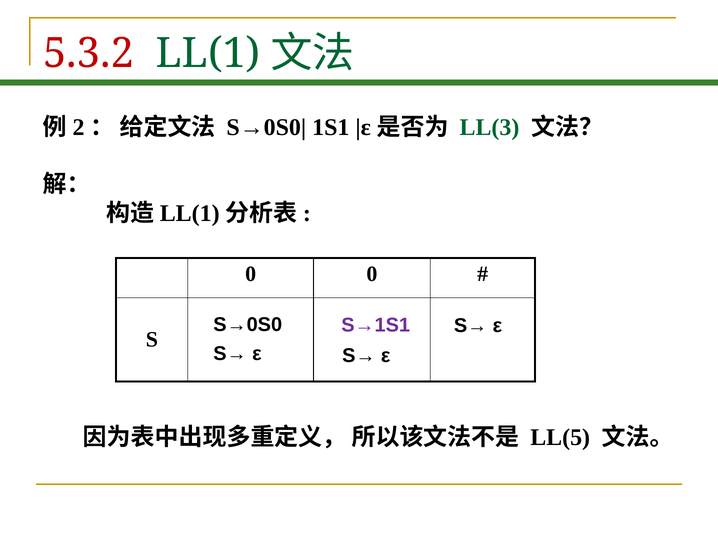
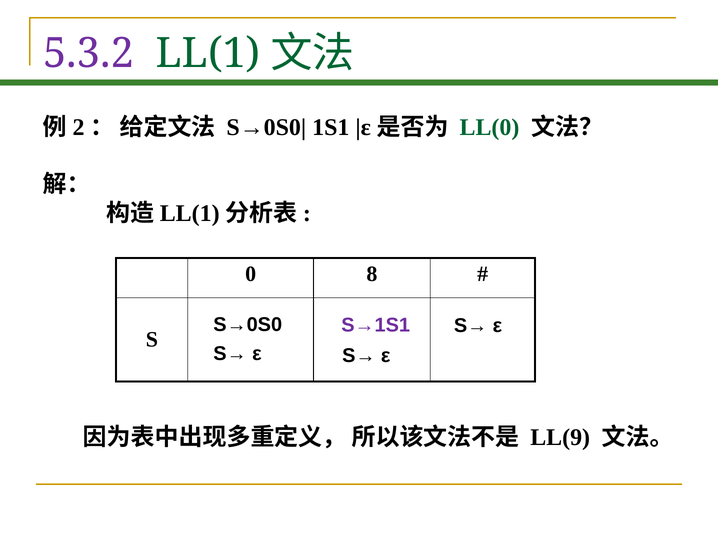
5.3.2 colour: red -> purple
LL(3: LL(3 -> LL(0
0 0: 0 -> 8
LL(5: LL(5 -> LL(9
